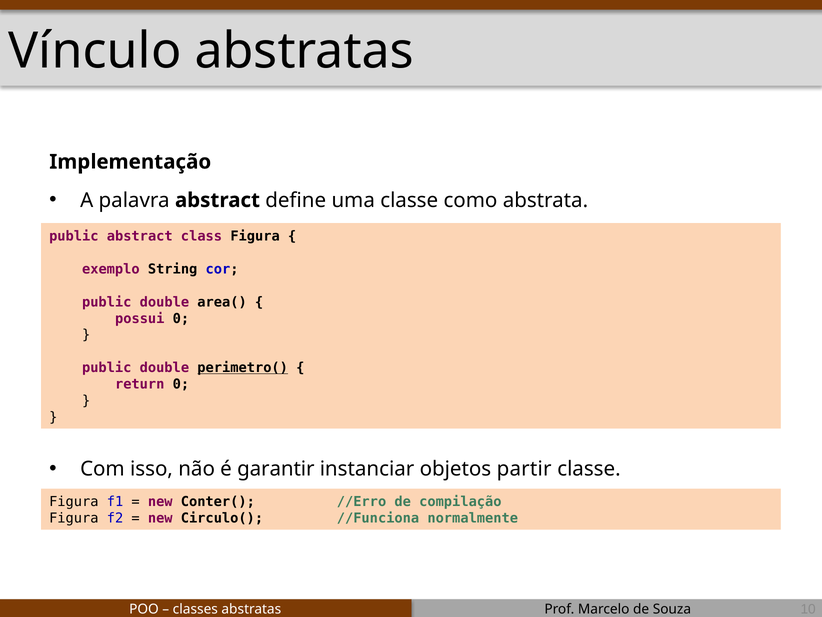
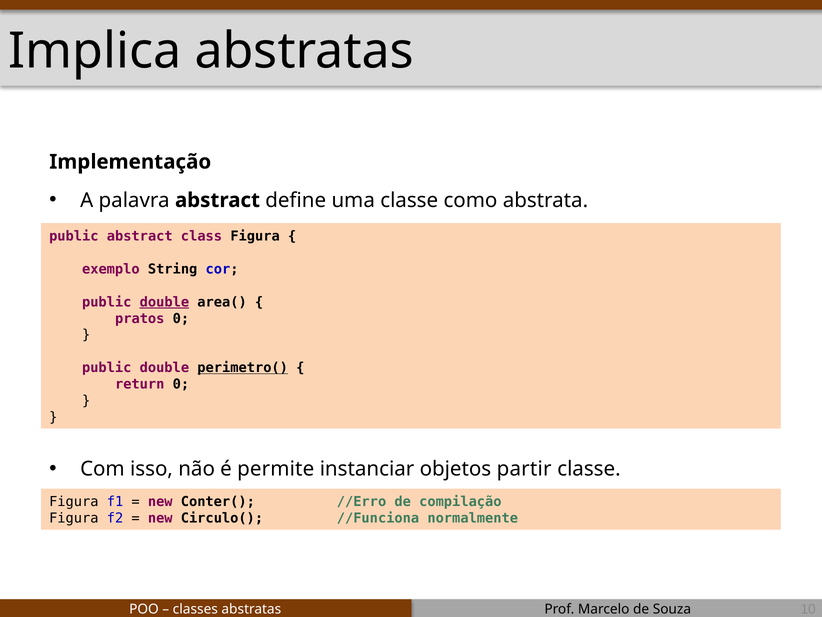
Vínculo: Vínculo -> Implica
double at (164, 302) underline: none -> present
possui: possui -> pratos
garantir: garantir -> permite
